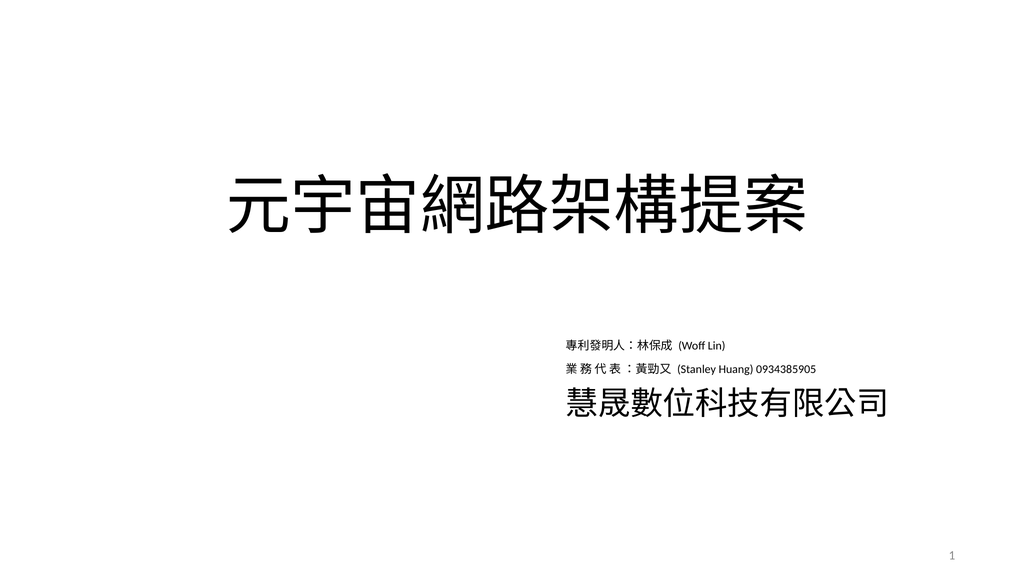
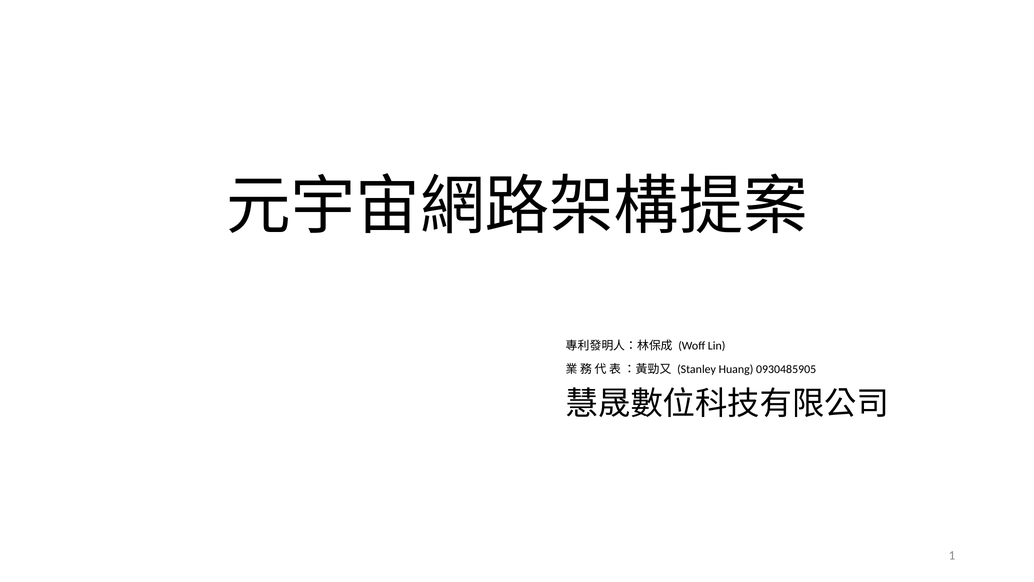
0934385905: 0934385905 -> 0930485905
